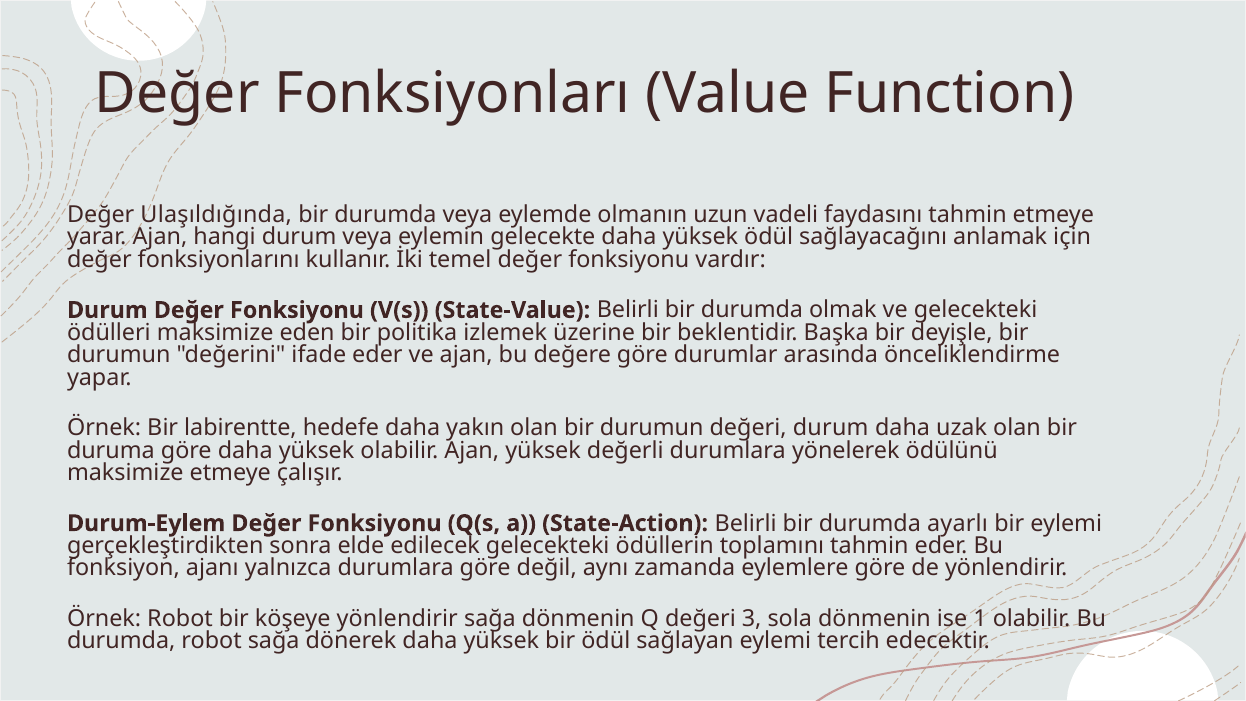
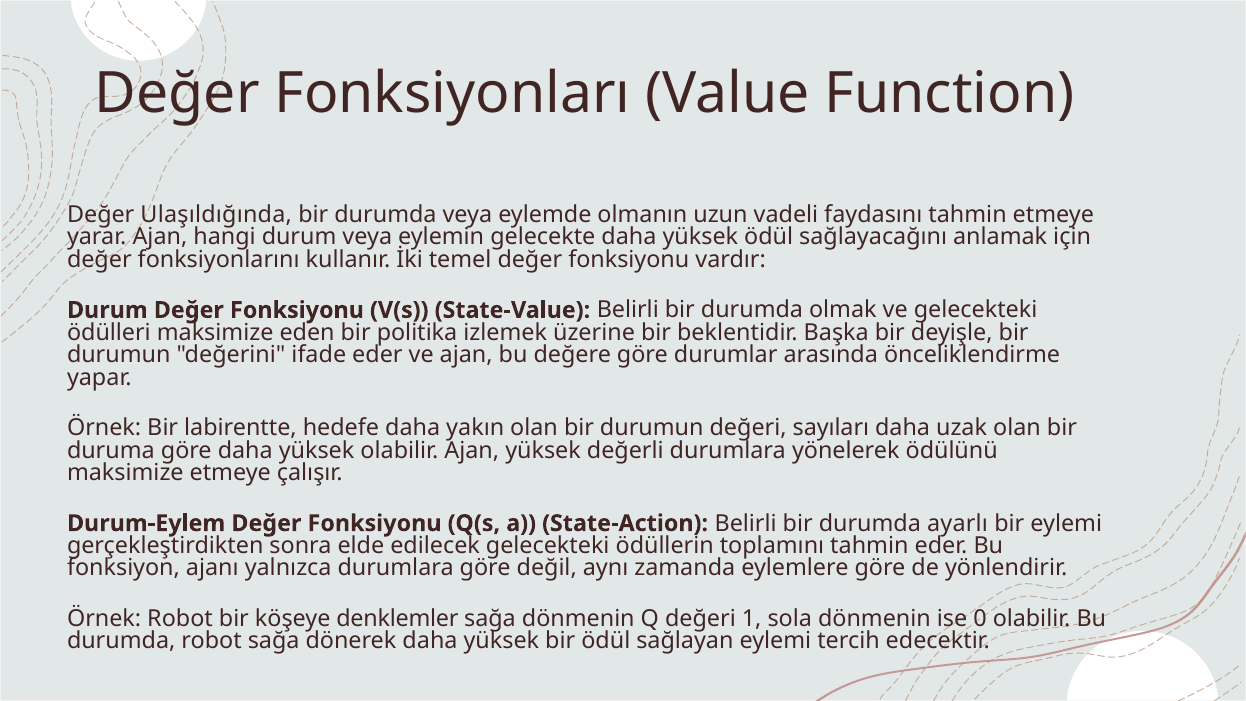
değeri durum: durum -> sayıları
köşeye yönlendirir: yönlendirir -> denklemler
3: 3 -> 1
1: 1 -> 0
